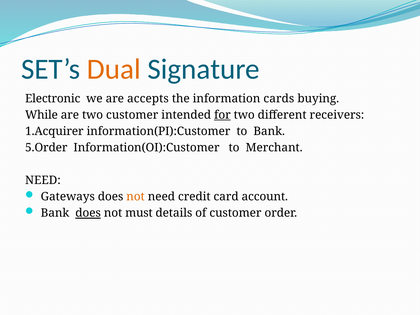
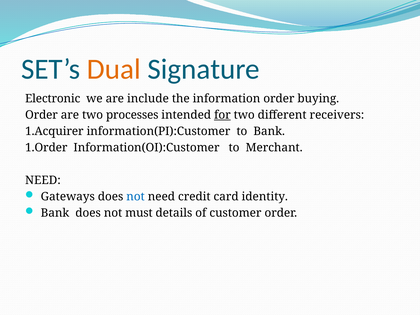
accepts: accepts -> include
information cards: cards -> order
While at (41, 115): While -> Order
two customer: customer -> processes
5.Order: 5.Order -> 1.Order
not at (136, 197) colour: orange -> blue
account: account -> identity
does at (88, 213) underline: present -> none
